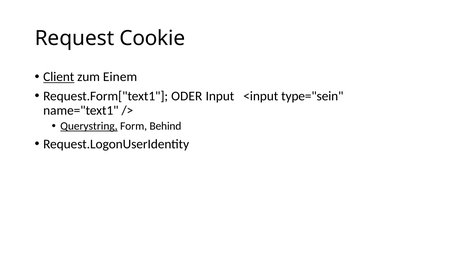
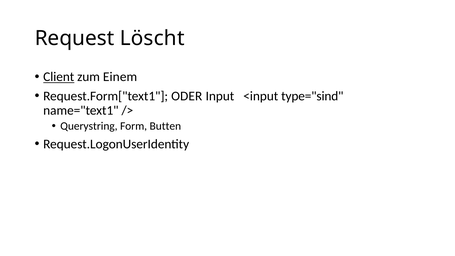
Cookie: Cookie -> Löscht
type="sein: type="sein -> type="sind
Querystring underline: present -> none
Behind: Behind -> Butten
